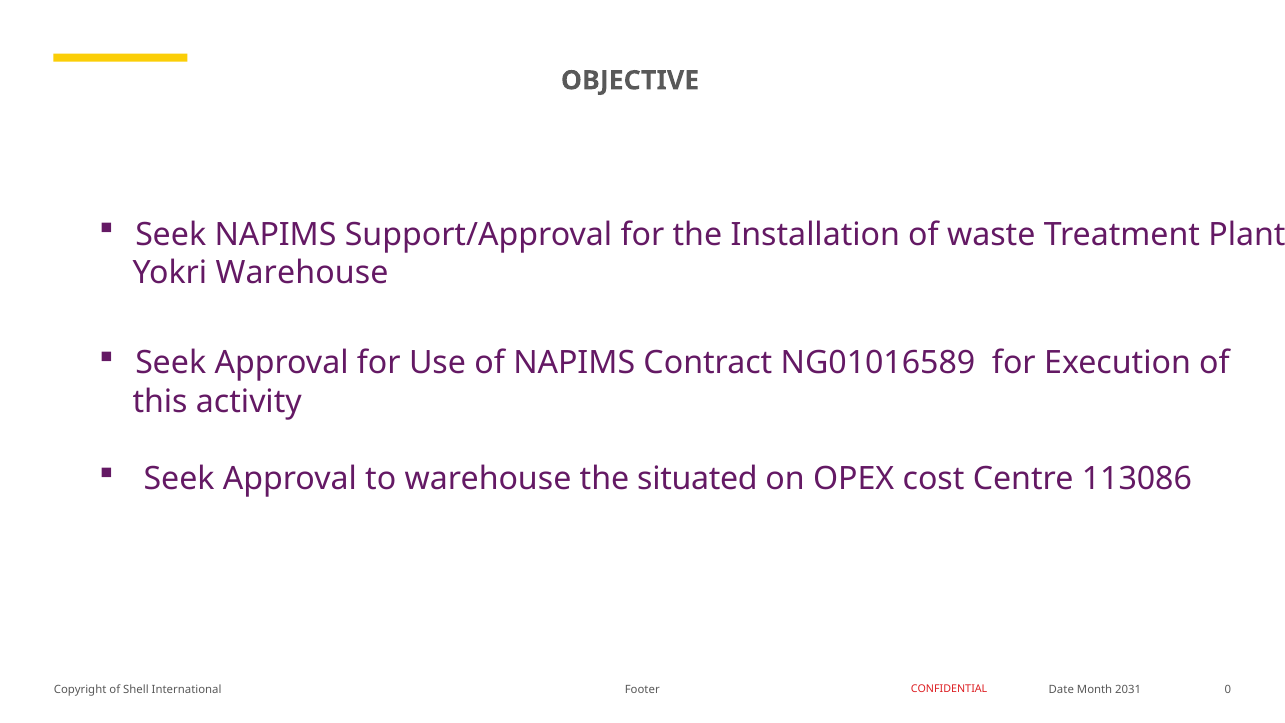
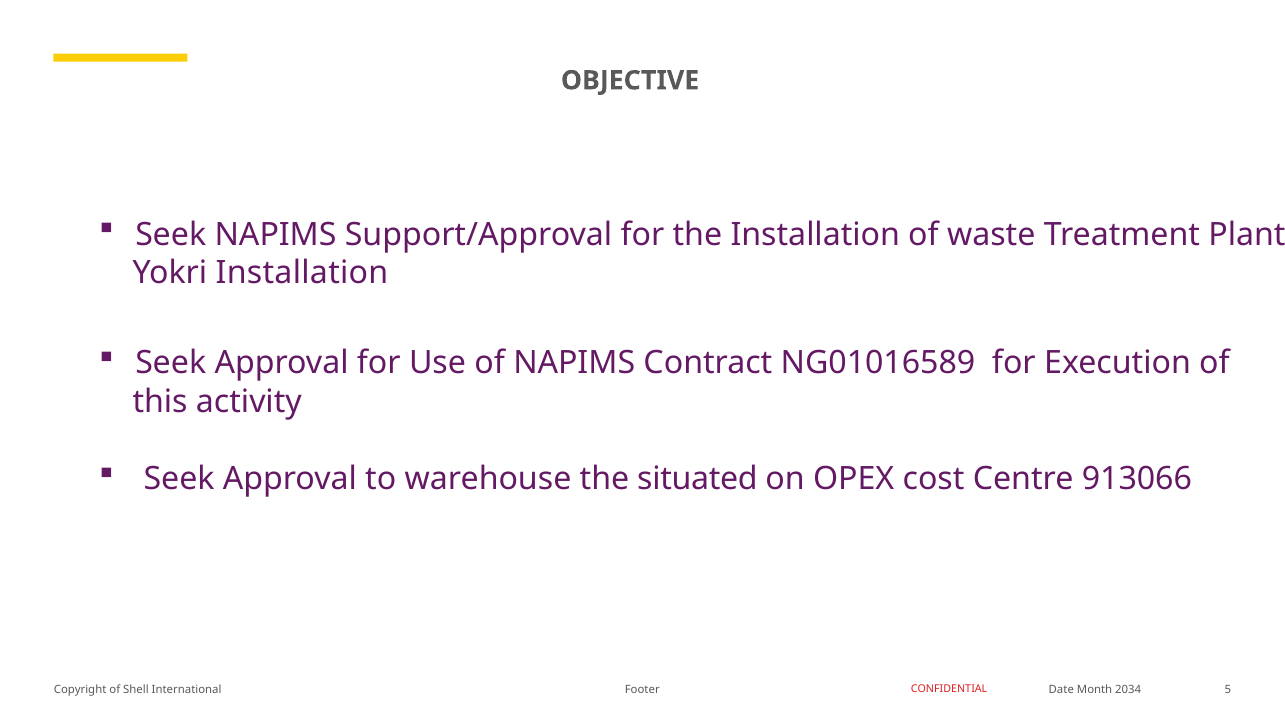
Yokri Warehouse: Warehouse -> Installation
113086: 113086 -> 913066
2031: 2031 -> 2034
0: 0 -> 5
